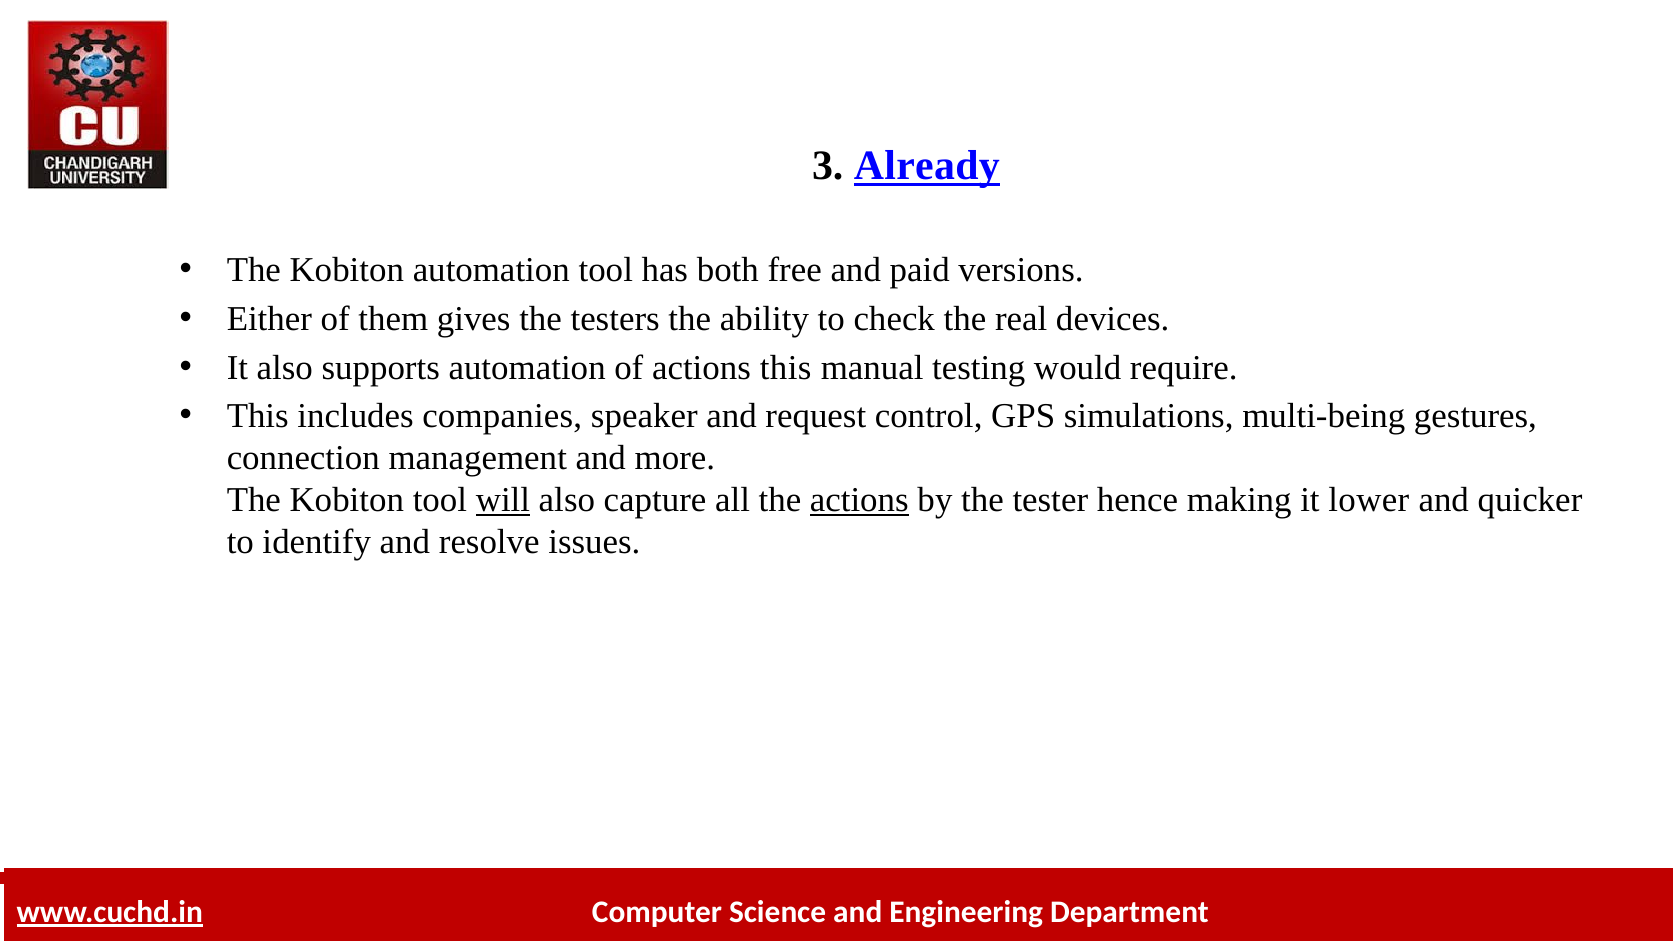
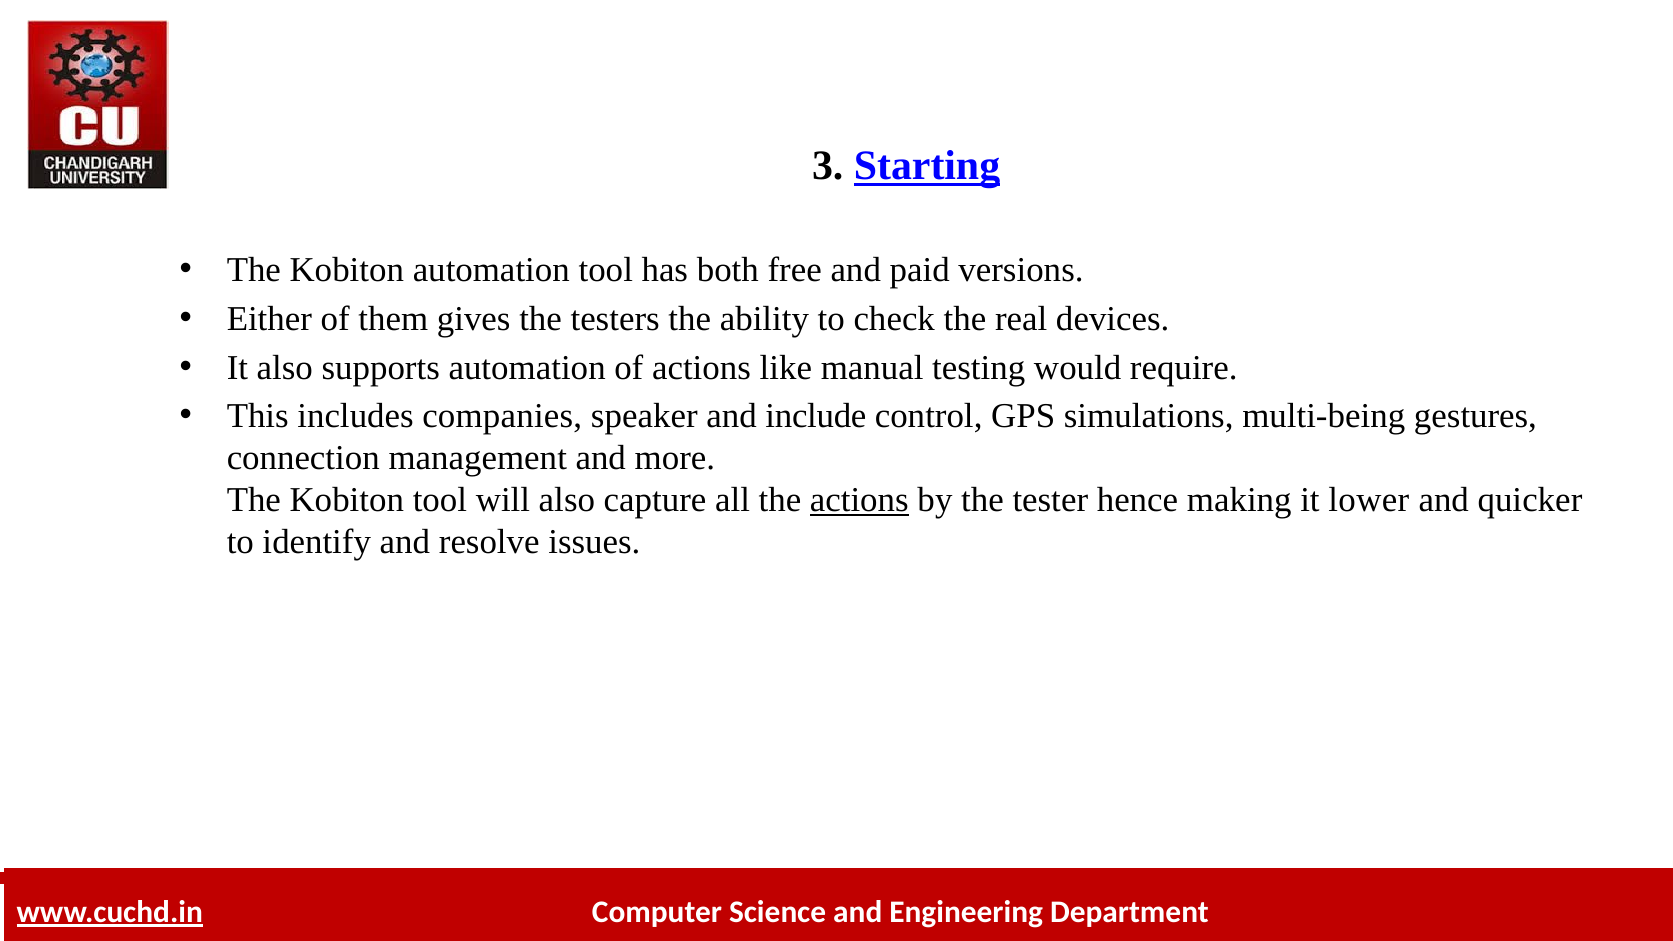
Already: Already -> Starting
actions this: this -> like
request: request -> include
will underline: present -> none
